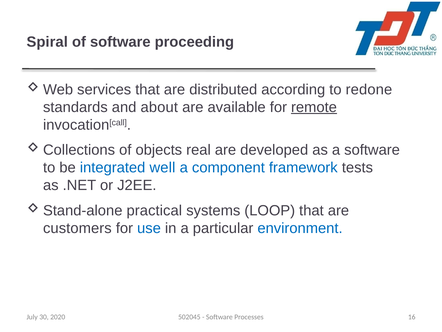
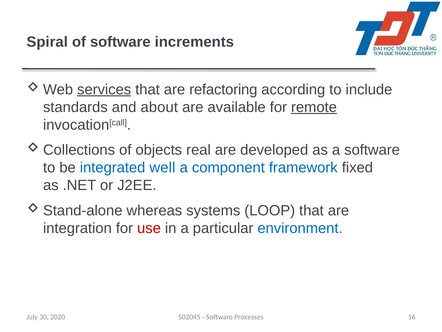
proceeding: proceeding -> increments
services underline: none -> present
distributed: distributed -> refactoring
redone: redone -> include
tests: tests -> fixed
practical: practical -> whereas
customers: customers -> integration
use colour: blue -> red
